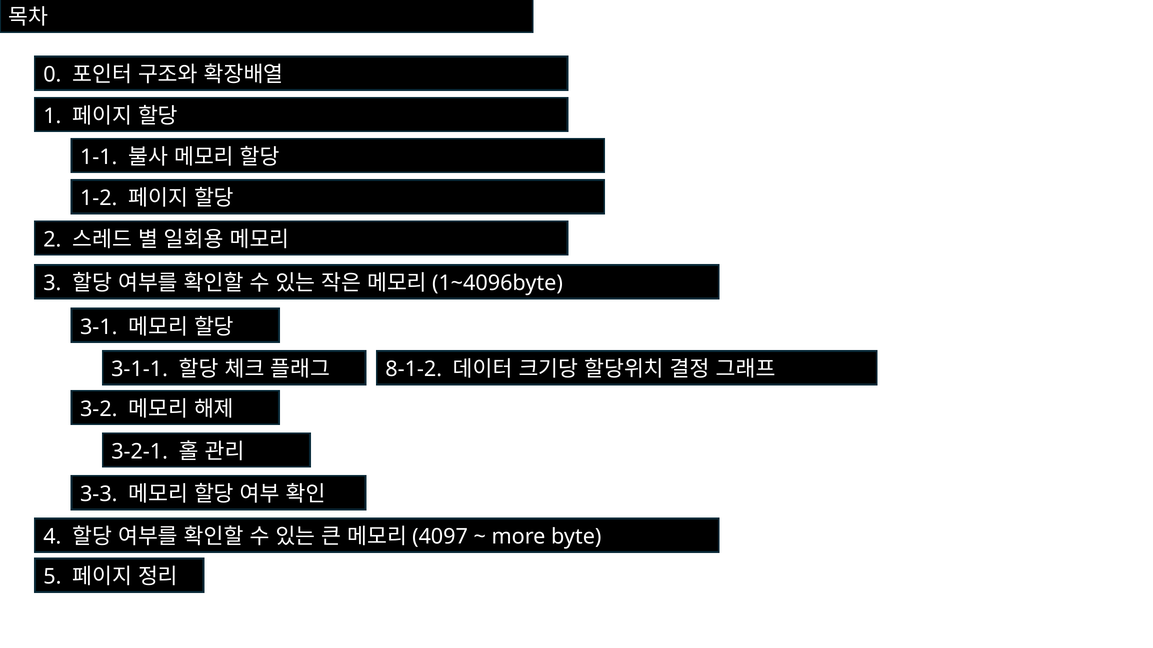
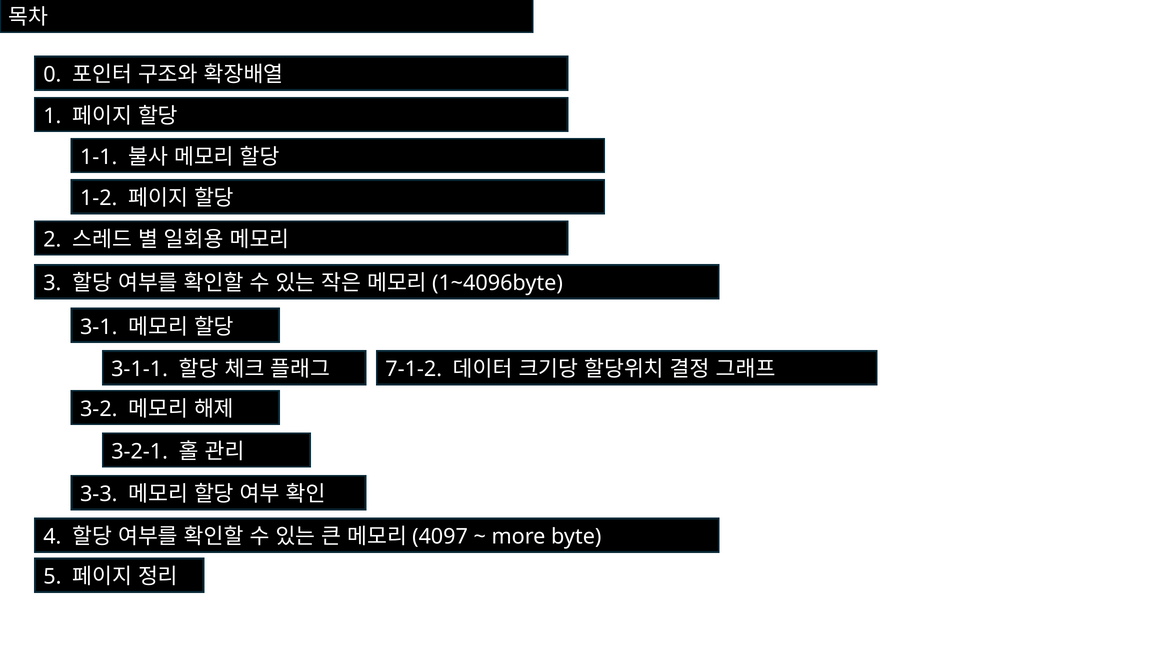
8-1-2: 8-1-2 -> 7-1-2
